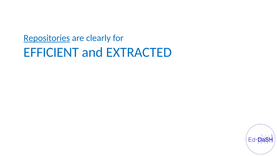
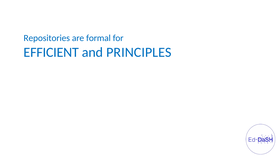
Repositories underline: present -> none
clearly: clearly -> formal
EXTRACTED: EXTRACTED -> PRINCIPLES
